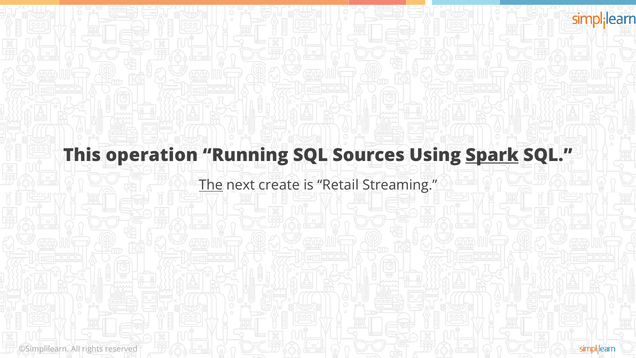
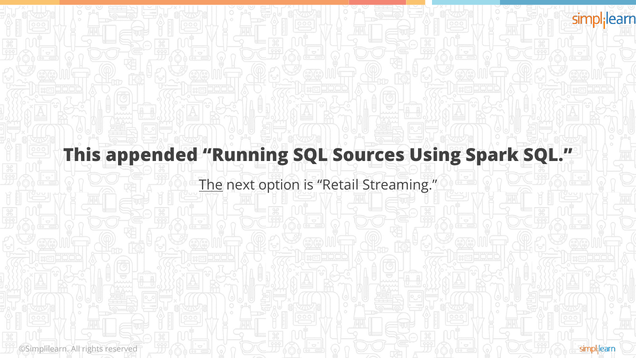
operation: operation -> appended
Spark underline: present -> none
create: create -> option
